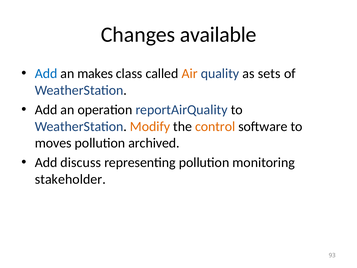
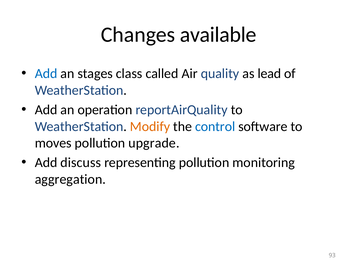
makes: makes -> stages
Air colour: orange -> black
sets: sets -> lead
control colour: orange -> blue
archived: archived -> upgrade
stakeholder: stakeholder -> aggregation
